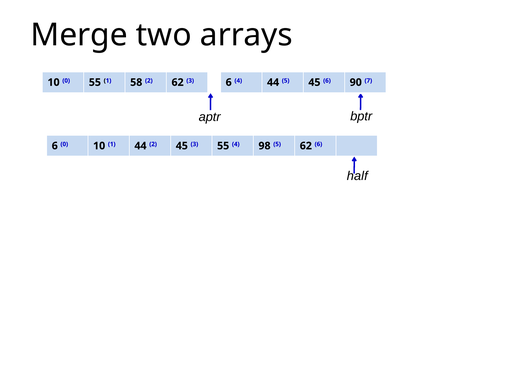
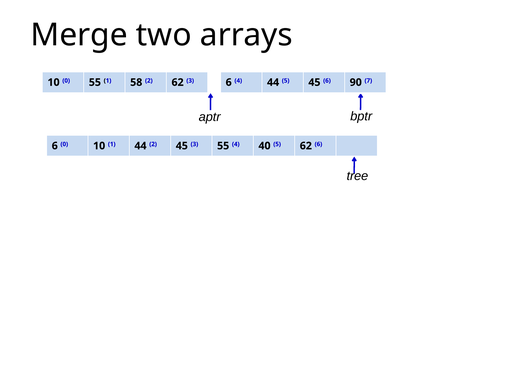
98: 98 -> 40
half: half -> tree
